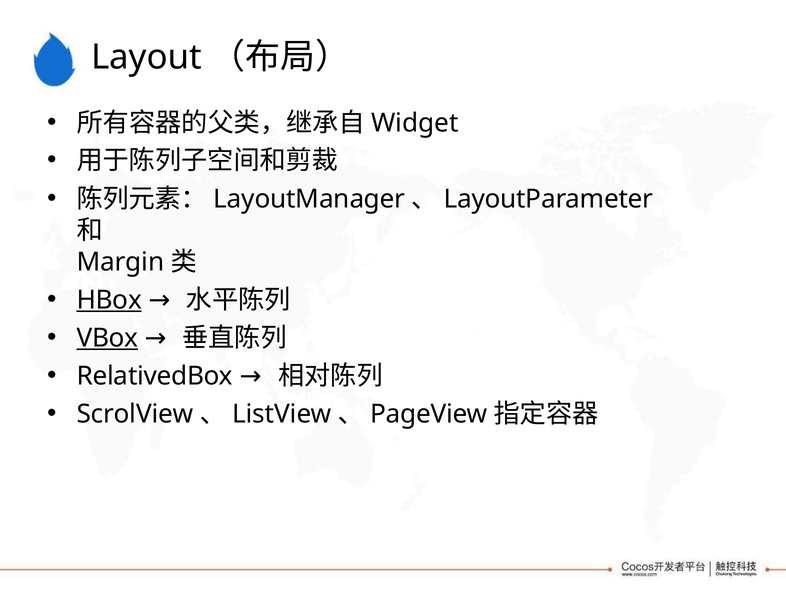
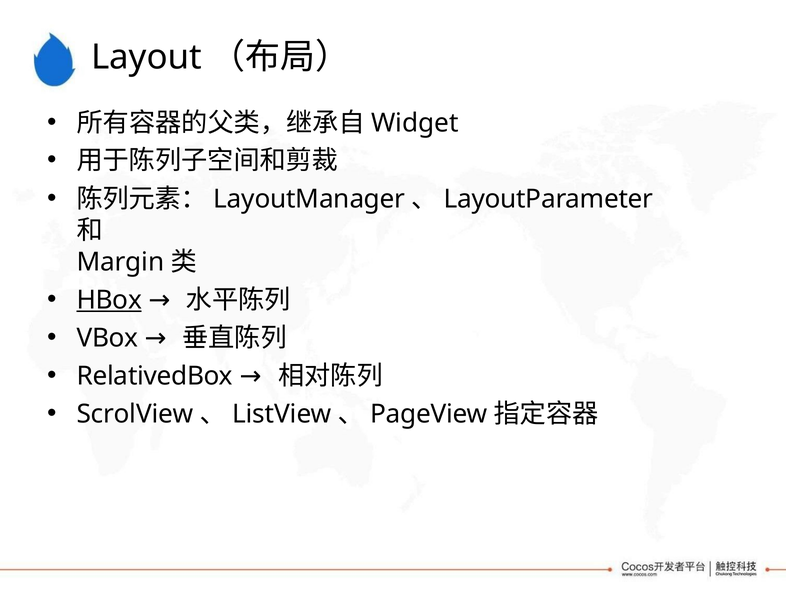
VBox underline: present -> none
